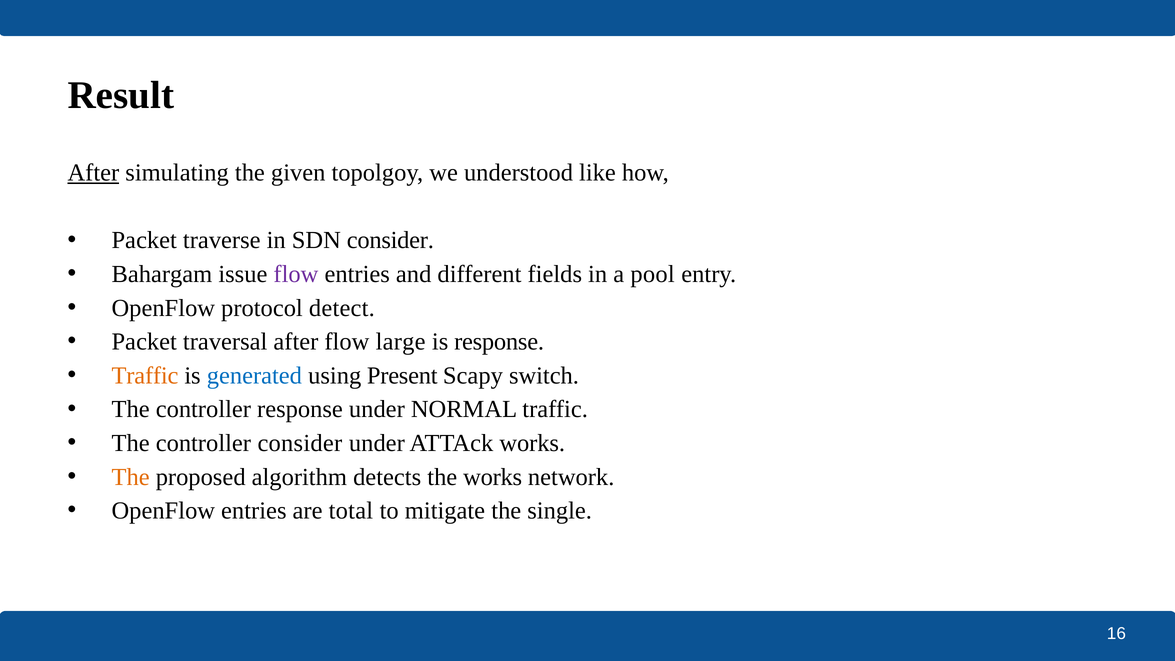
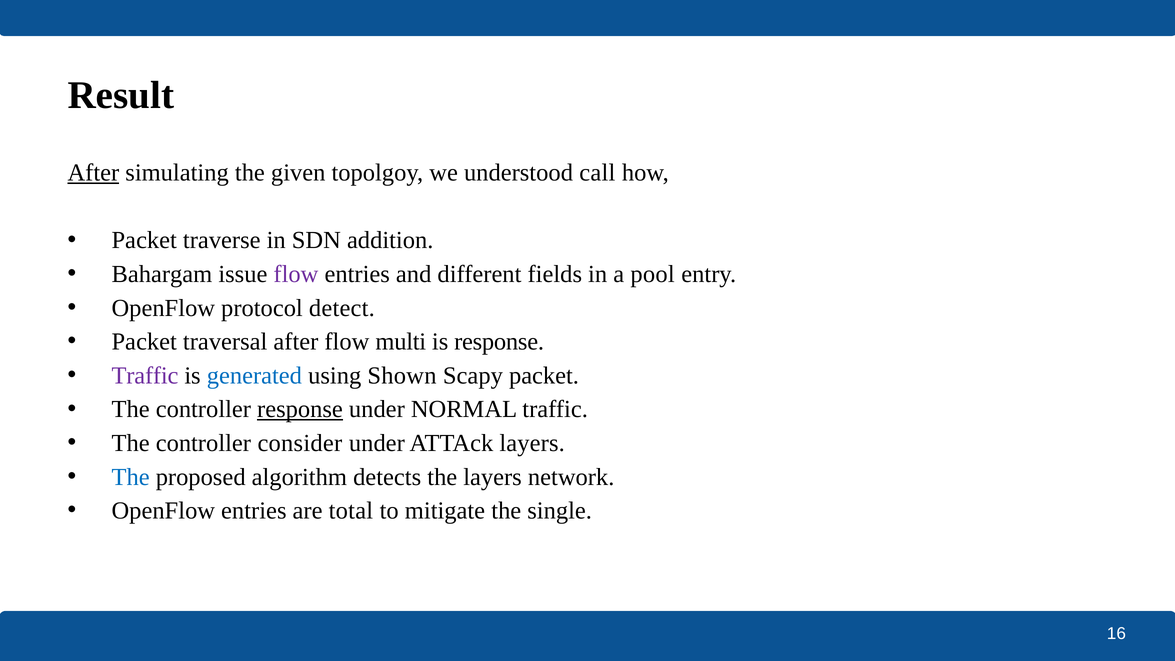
like: like -> call
SDN consider: consider -> addition
large: large -> multi
Traffic at (145, 376) colour: orange -> purple
Present: Present -> Shown
Scapy switch: switch -> packet
response at (300, 409) underline: none -> present
ATTAck works: works -> layers
The at (131, 477) colour: orange -> blue
the works: works -> layers
